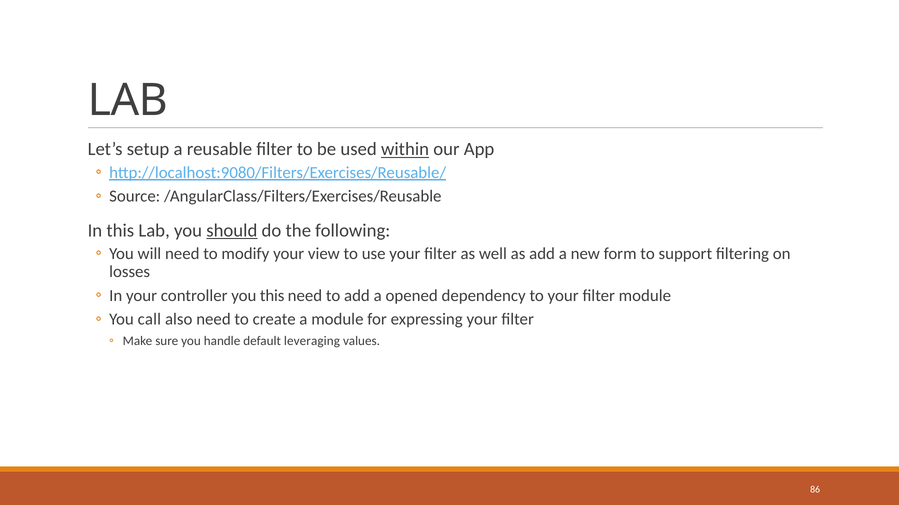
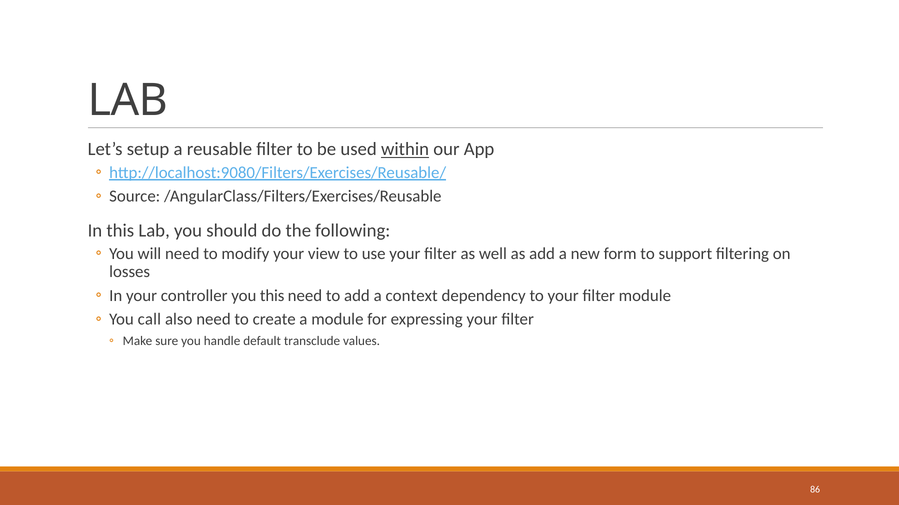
should underline: present -> none
opened: opened -> context
leveraging: leveraging -> transclude
